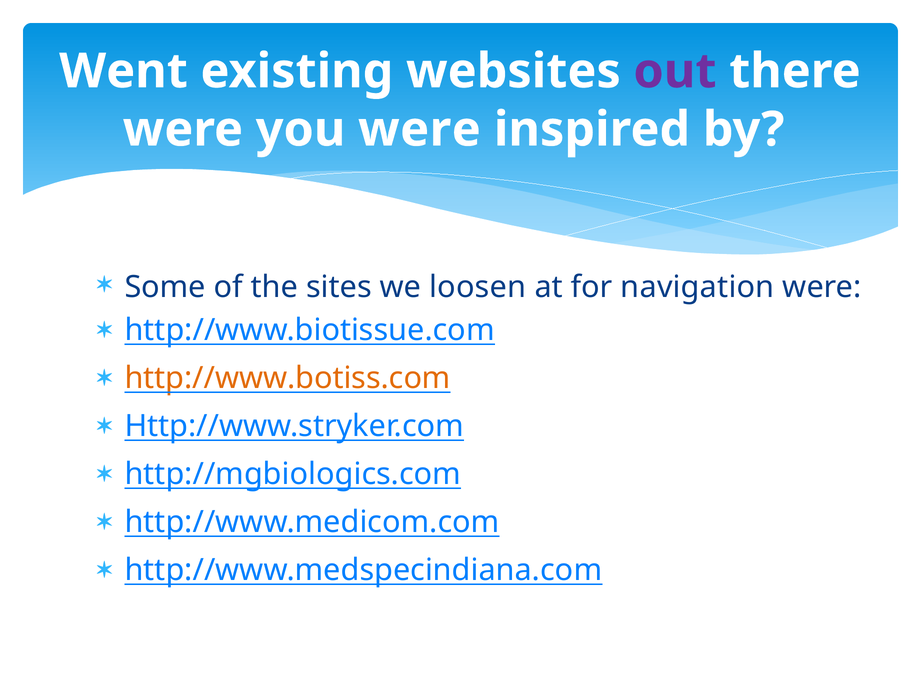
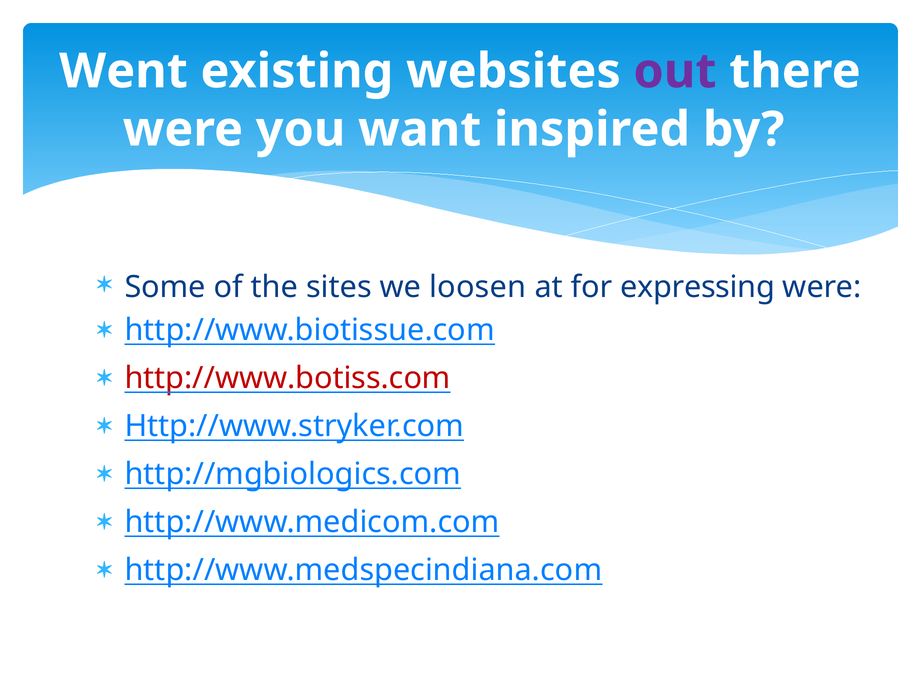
you were: were -> want
navigation: navigation -> expressing
http://www.botiss.com colour: orange -> red
